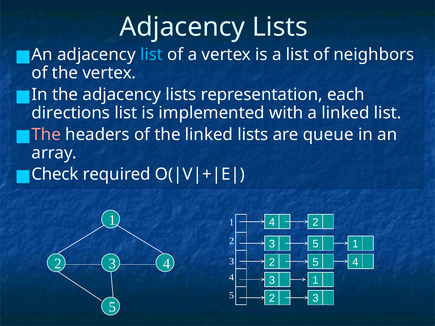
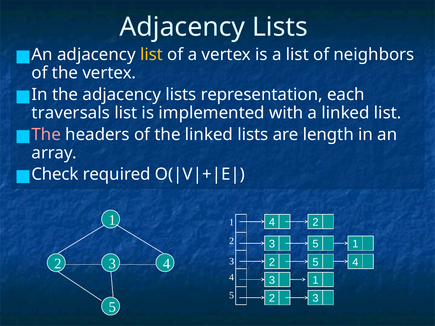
list at (151, 55) colour: light blue -> yellow
directions: directions -> traversals
queue: queue -> length
